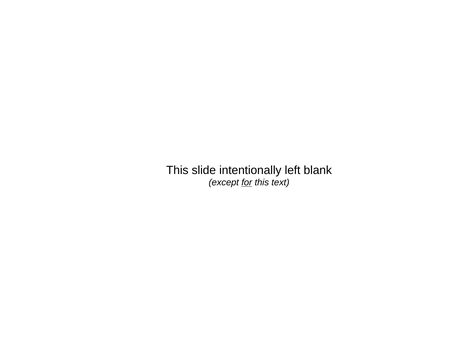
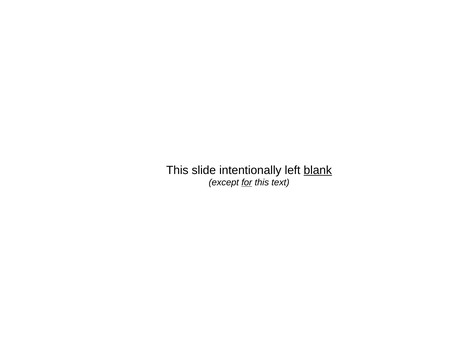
blank underline: none -> present
